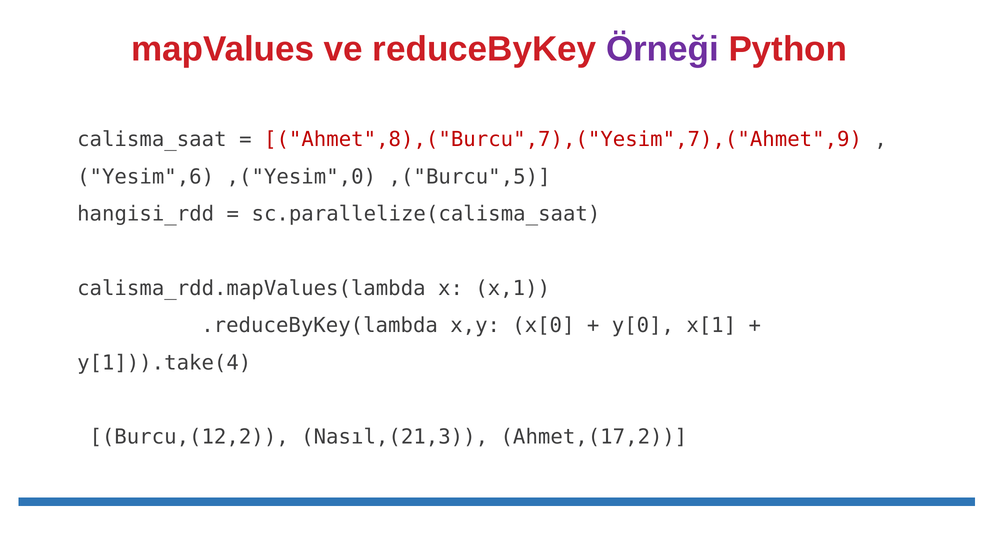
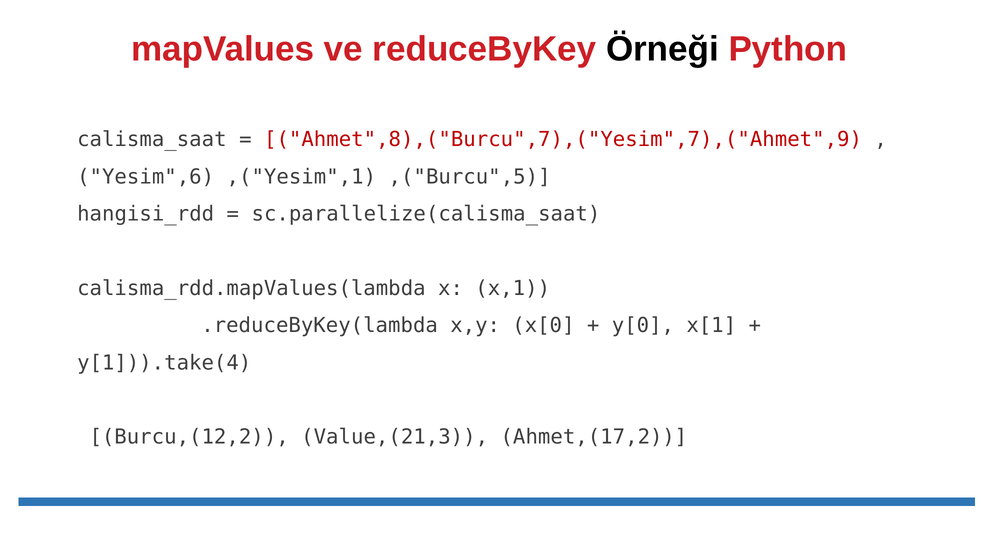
Örneği colour: purple -> black
,("Yesim",0: ,("Yesim",0 -> ,("Yesim",1
Nasıl,(21,3: Nasıl,(21,3 -> Value,(21,3
